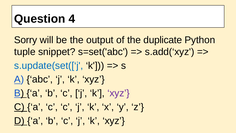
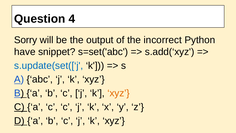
duplicate: duplicate -> incorrect
tuple: tuple -> have
xyz at (119, 93) colour: purple -> orange
